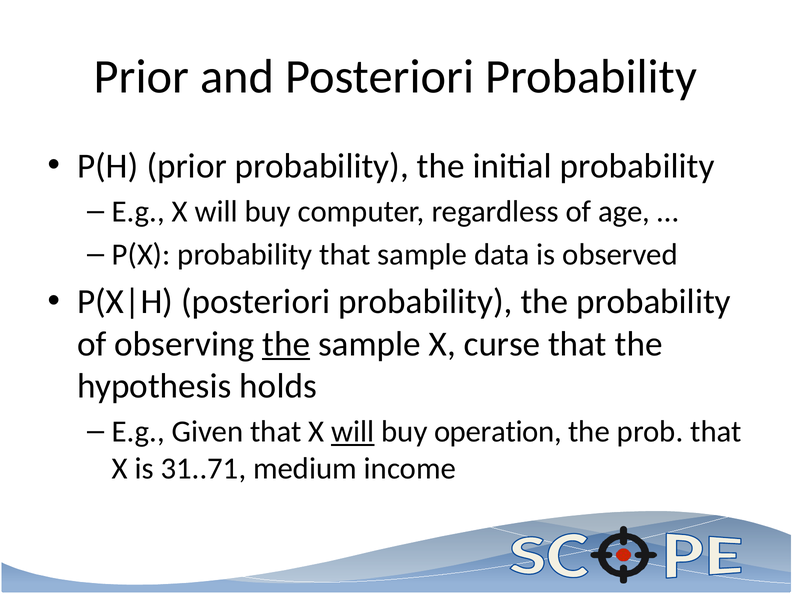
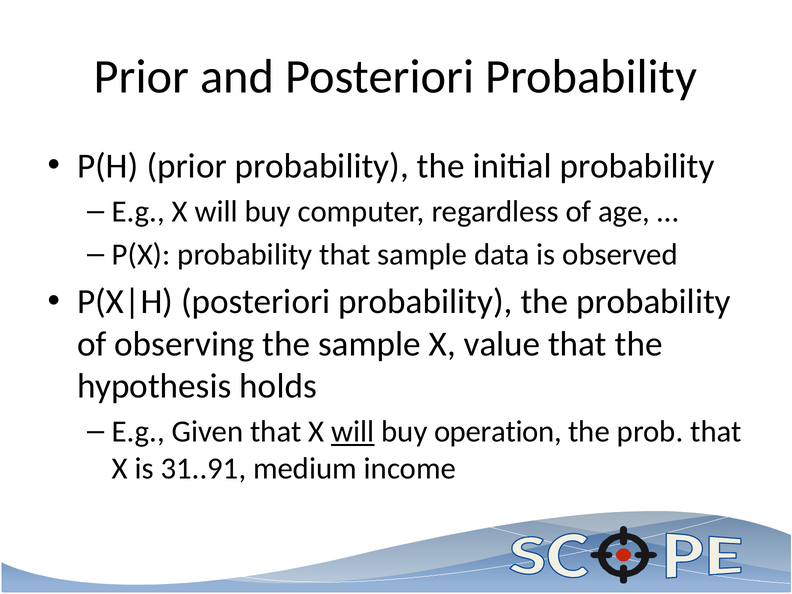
the at (286, 344) underline: present -> none
curse: curse -> value
31..71: 31..71 -> 31..91
